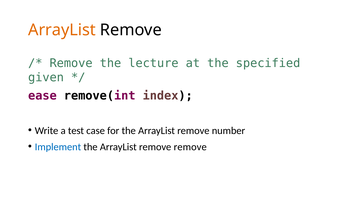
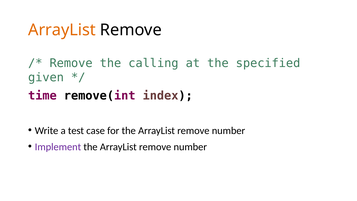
lecture: lecture -> calling
ease: ease -> time
Implement colour: blue -> purple
remove at (190, 147): remove -> number
